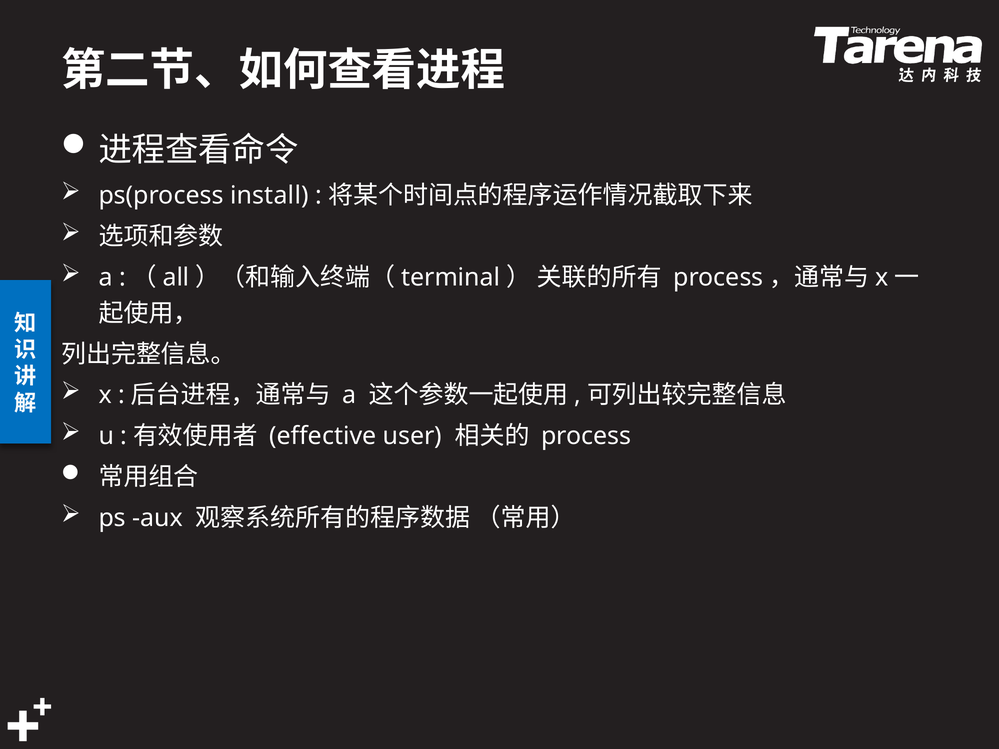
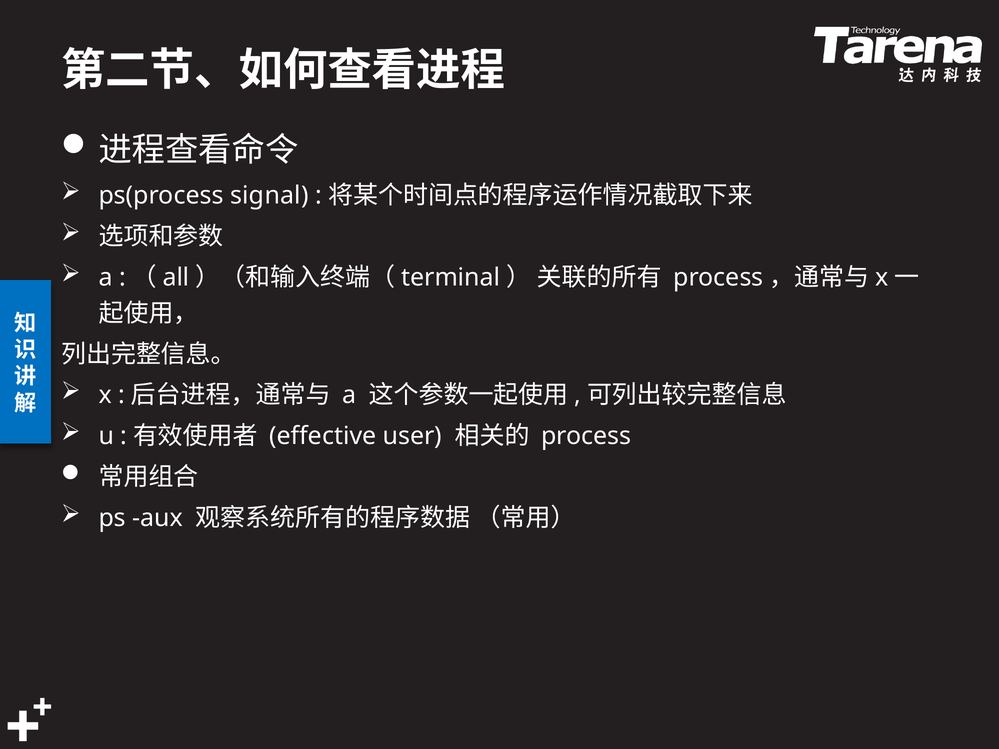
install: install -> signal
